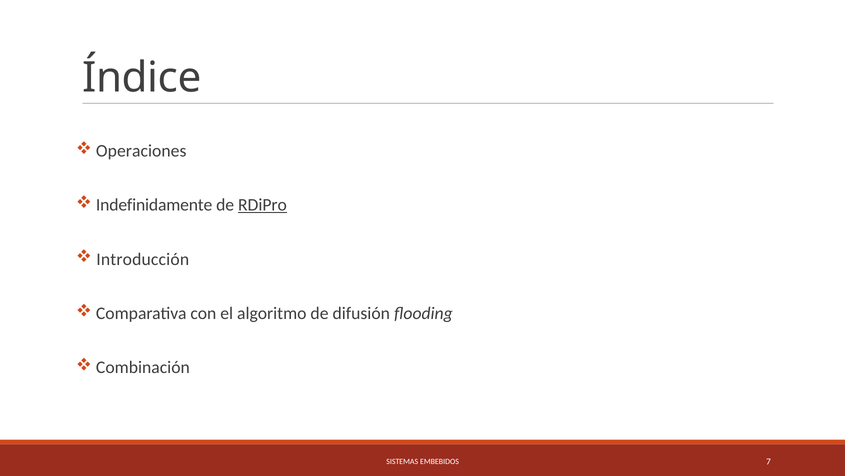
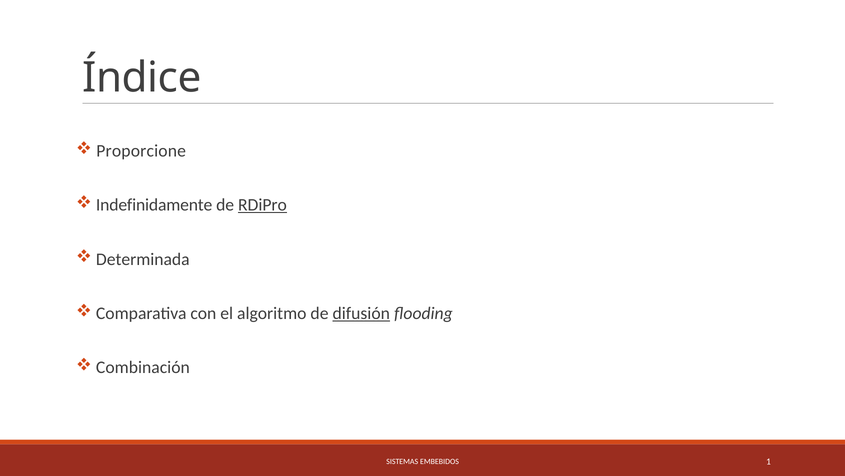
Operaciones: Operaciones -> Proporcione
Introducción: Introducción -> Determinada
difusión underline: none -> present
7: 7 -> 1
